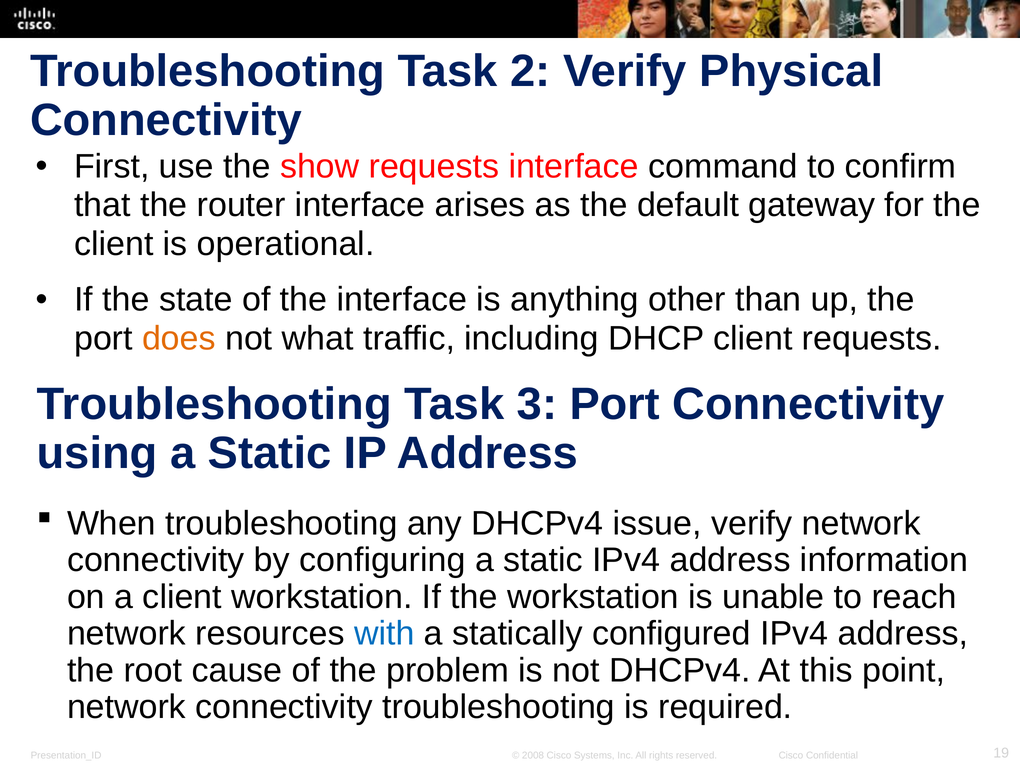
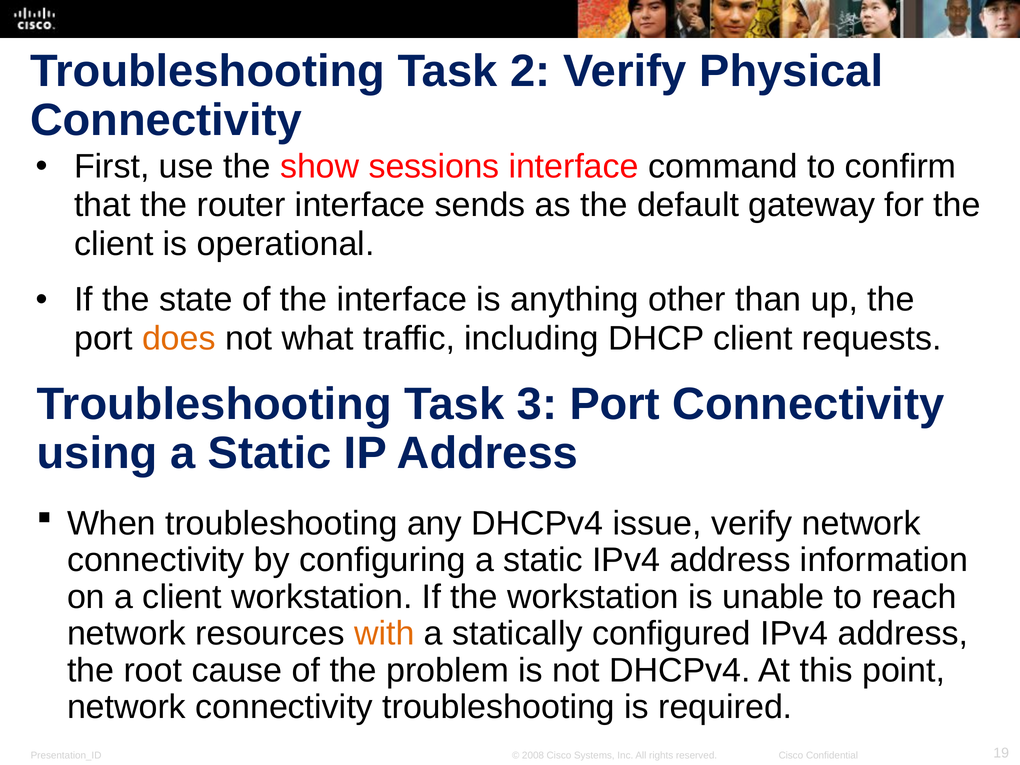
show requests: requests -> sessions
arises: arises -> sends
with colour: blue -> orange
